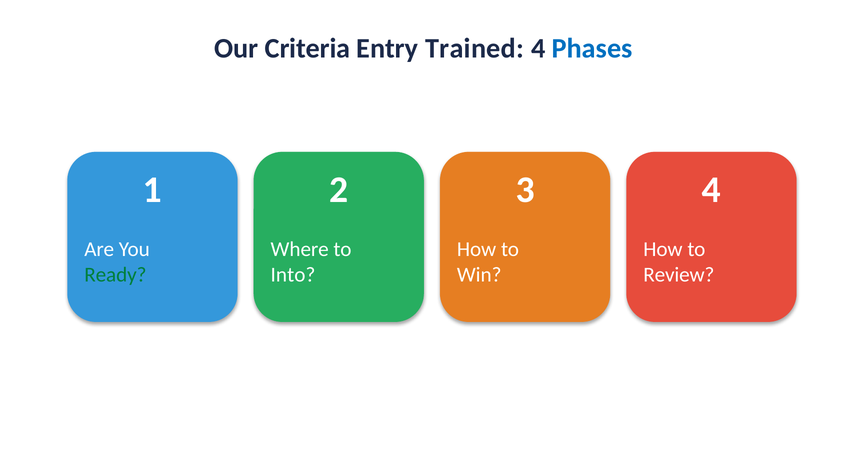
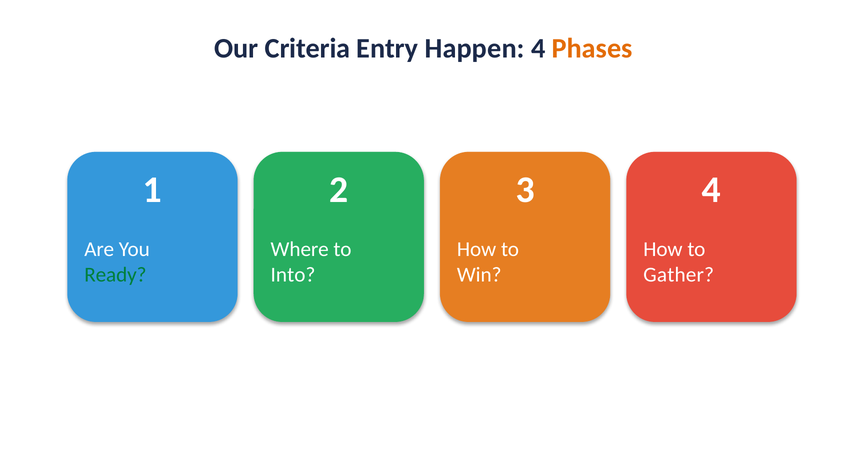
Trained: Trained -> Happen
Phases colour: blue -> orange
Review: Review -> Gather
